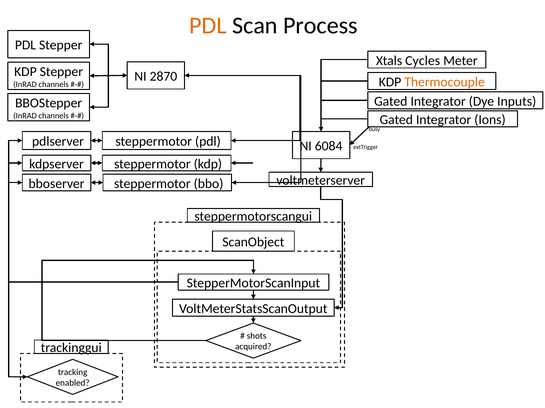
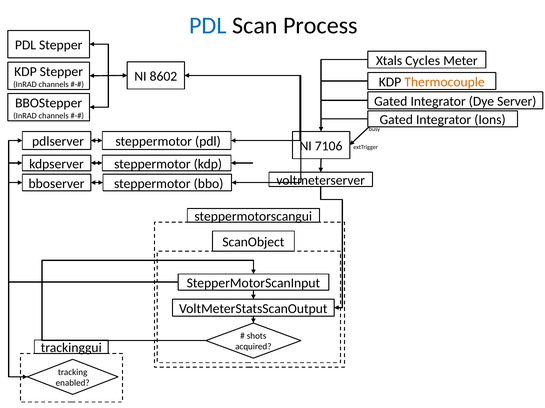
PDL at (208, 26) colour: orange -> blue
2870: 2870 -> 8602
Inputs: Inputs -> Server
6084: 6084 -> 7106
